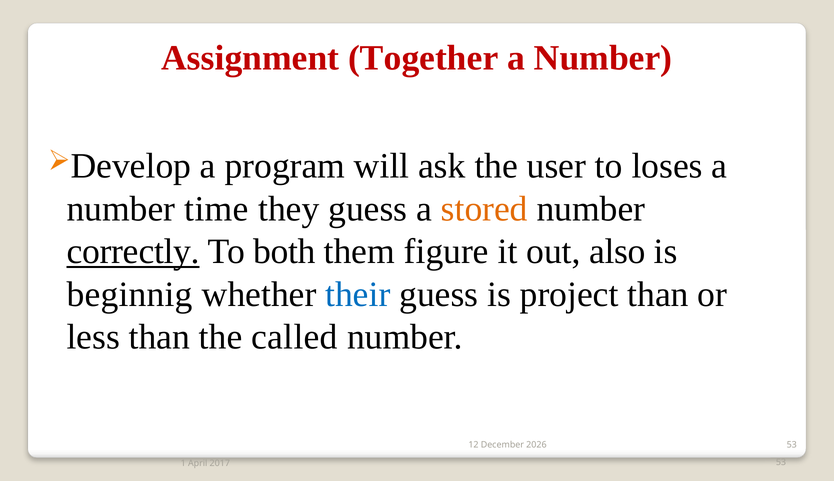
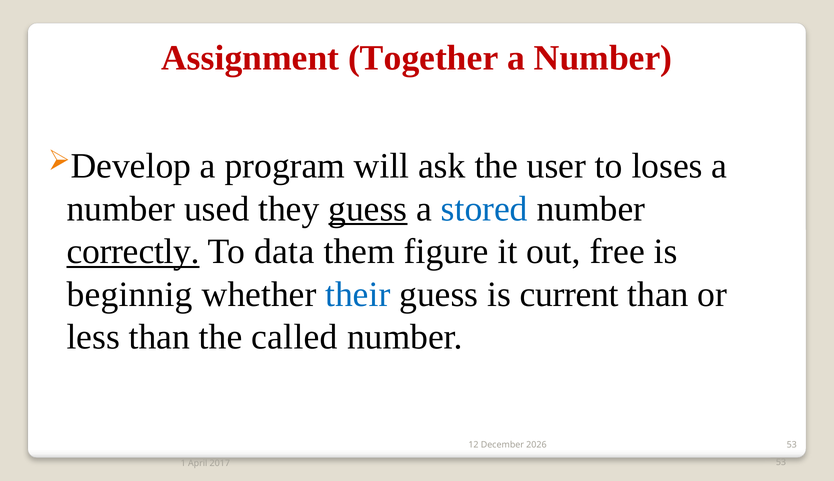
time: time -> used
guess at (368, 209) underline: none -> present
stored colour: orange -> blue
both: both -> data
also: also -> free
project: project -> current
